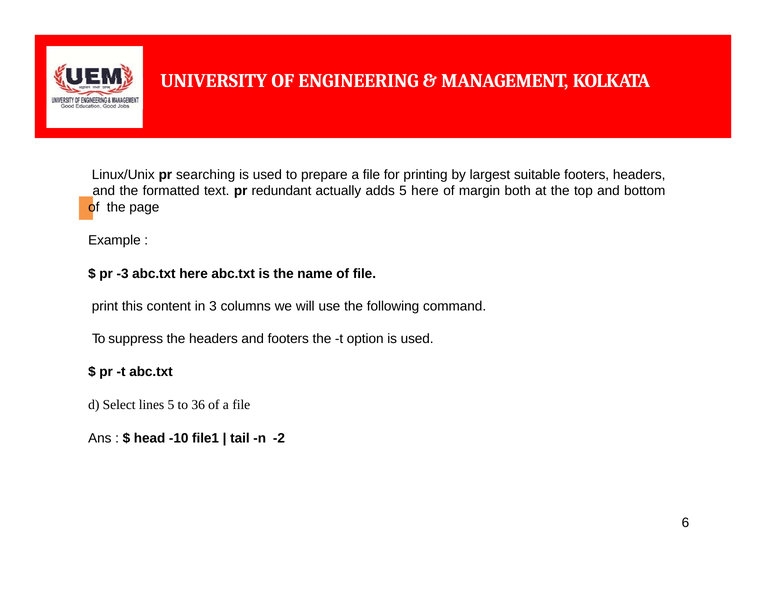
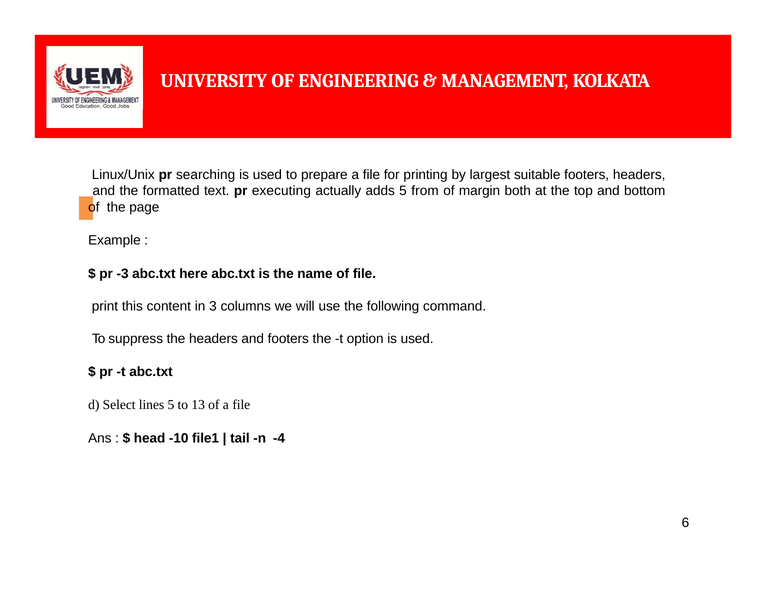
redundant: redundant -> executing
5 here: here -> from
36: 36 -> 13
-2: -2 -> -4
